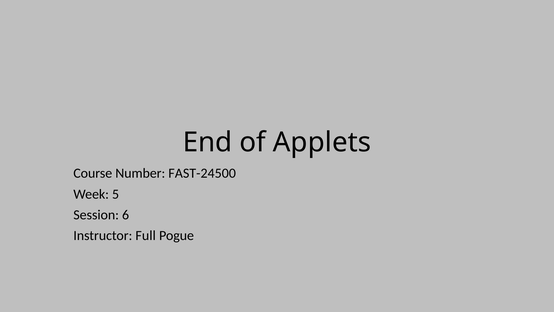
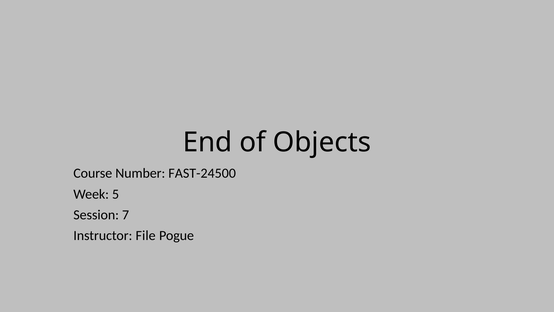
Applets: Applets -> Objects
6: 6 -> 7
Full: Full -> File
